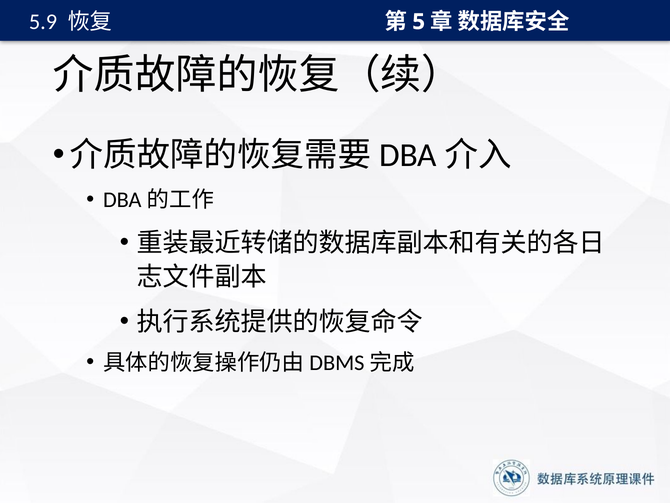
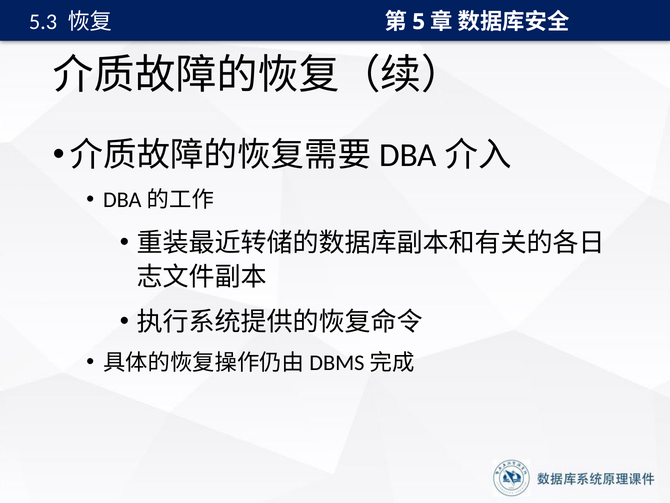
5.9: 5.9 -> 5.3
